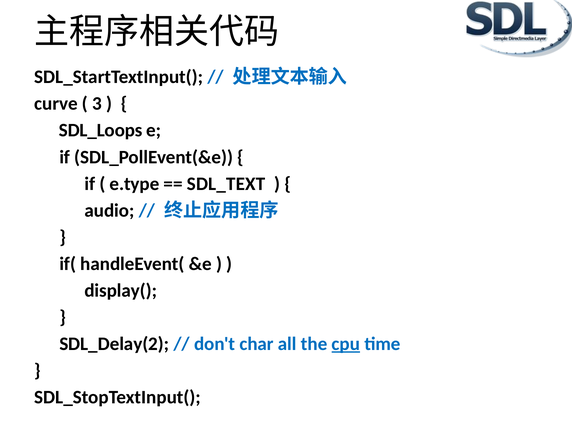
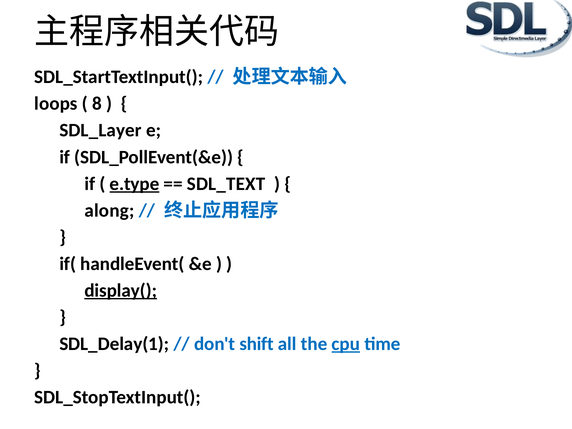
curve: curve -> loops
3: 3 -> 8
SDL_Loops: SDL_Loops -> SDL_Layer
e.type underline: none -> present
audio: audio -> along
display( underline: none -> present
SDL_Delay(2: SDL_Delay(2 -> SDL_Delay(1
char: char -> shift
